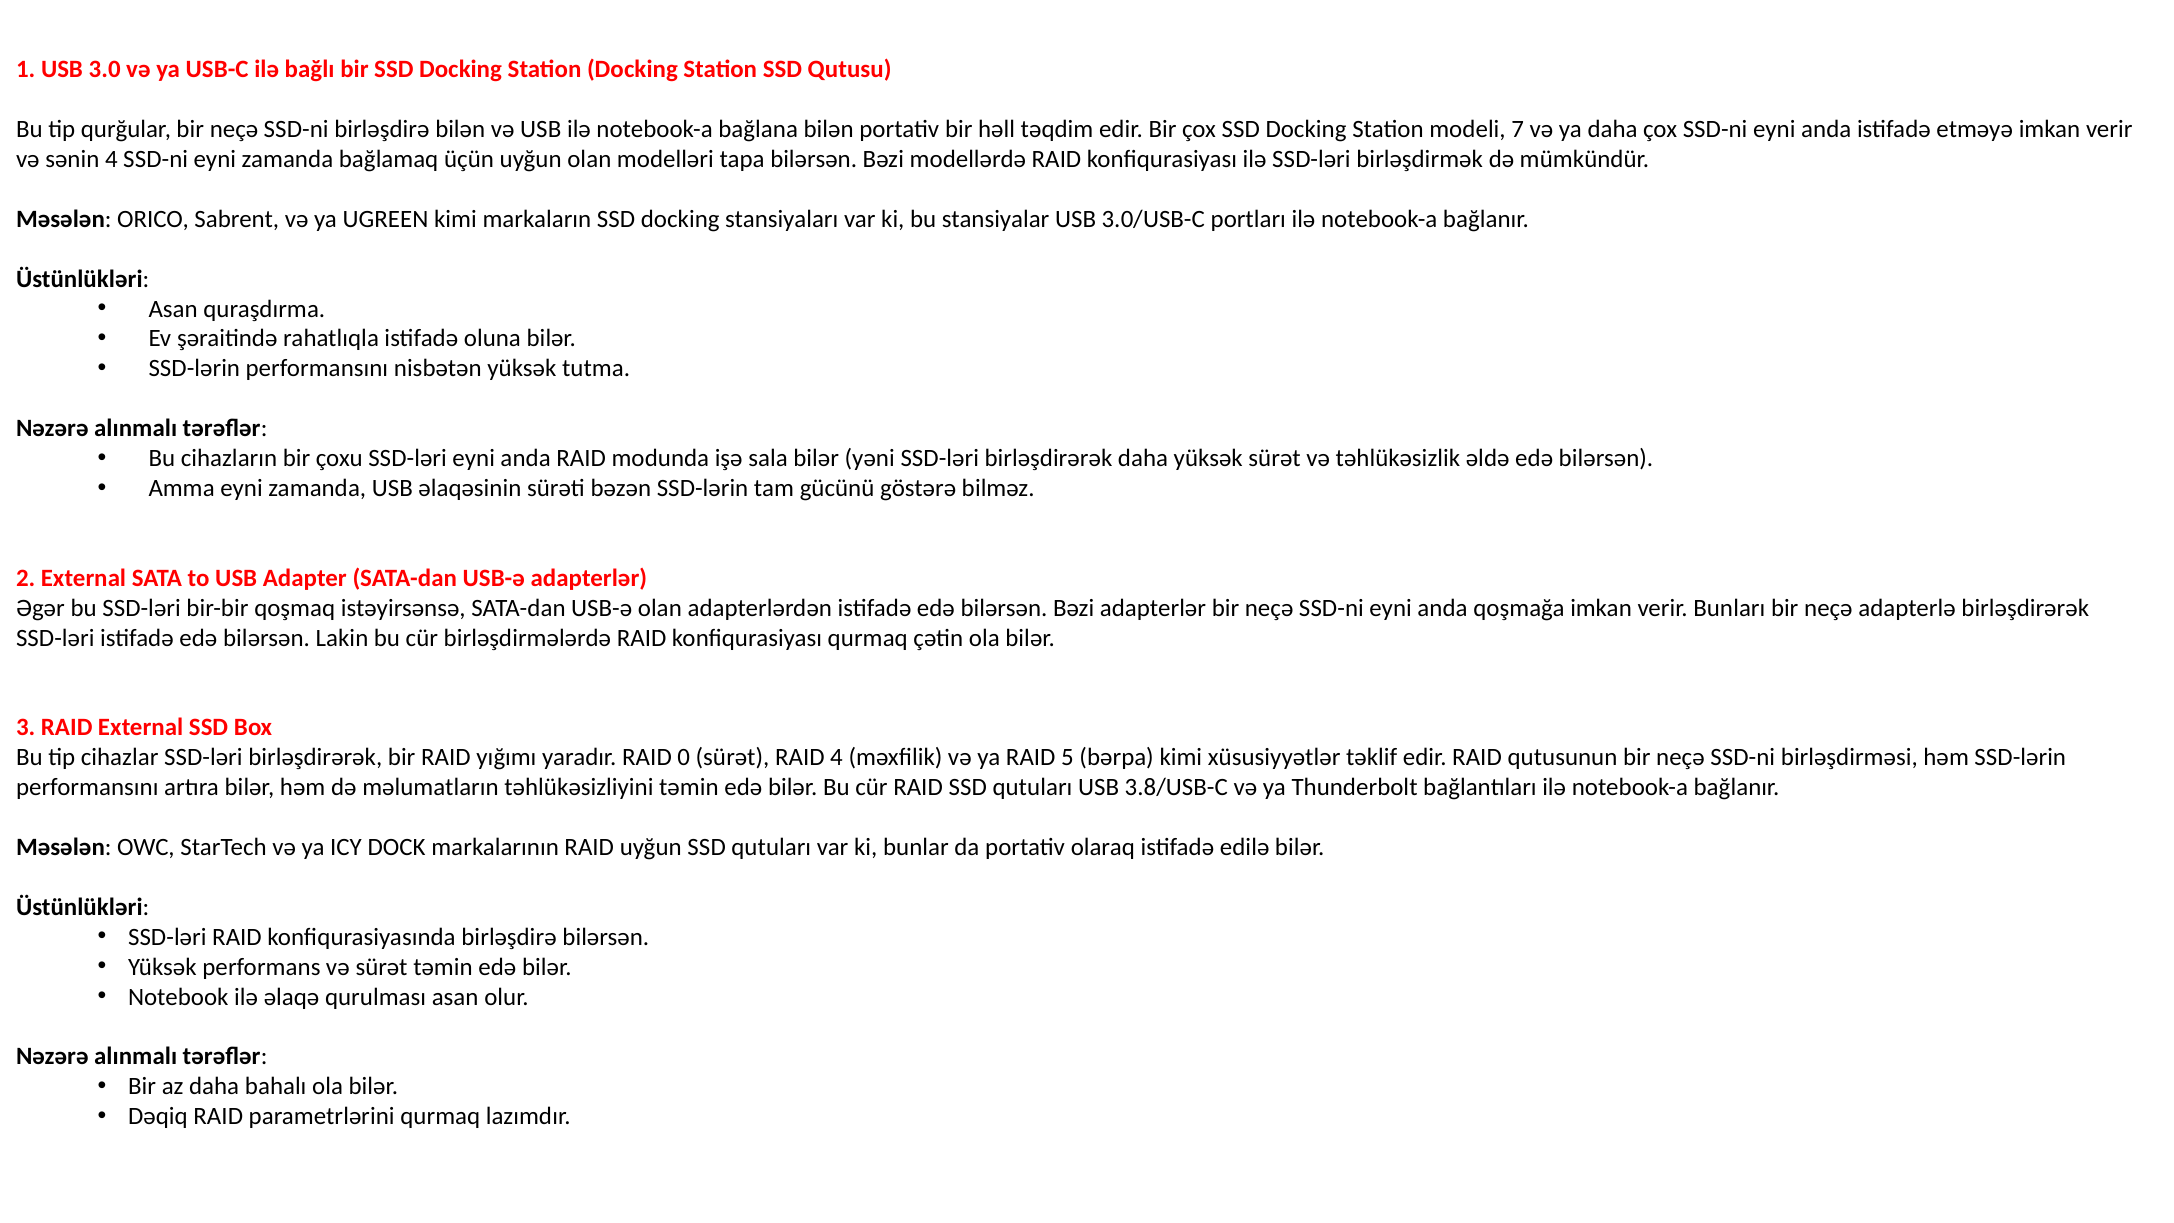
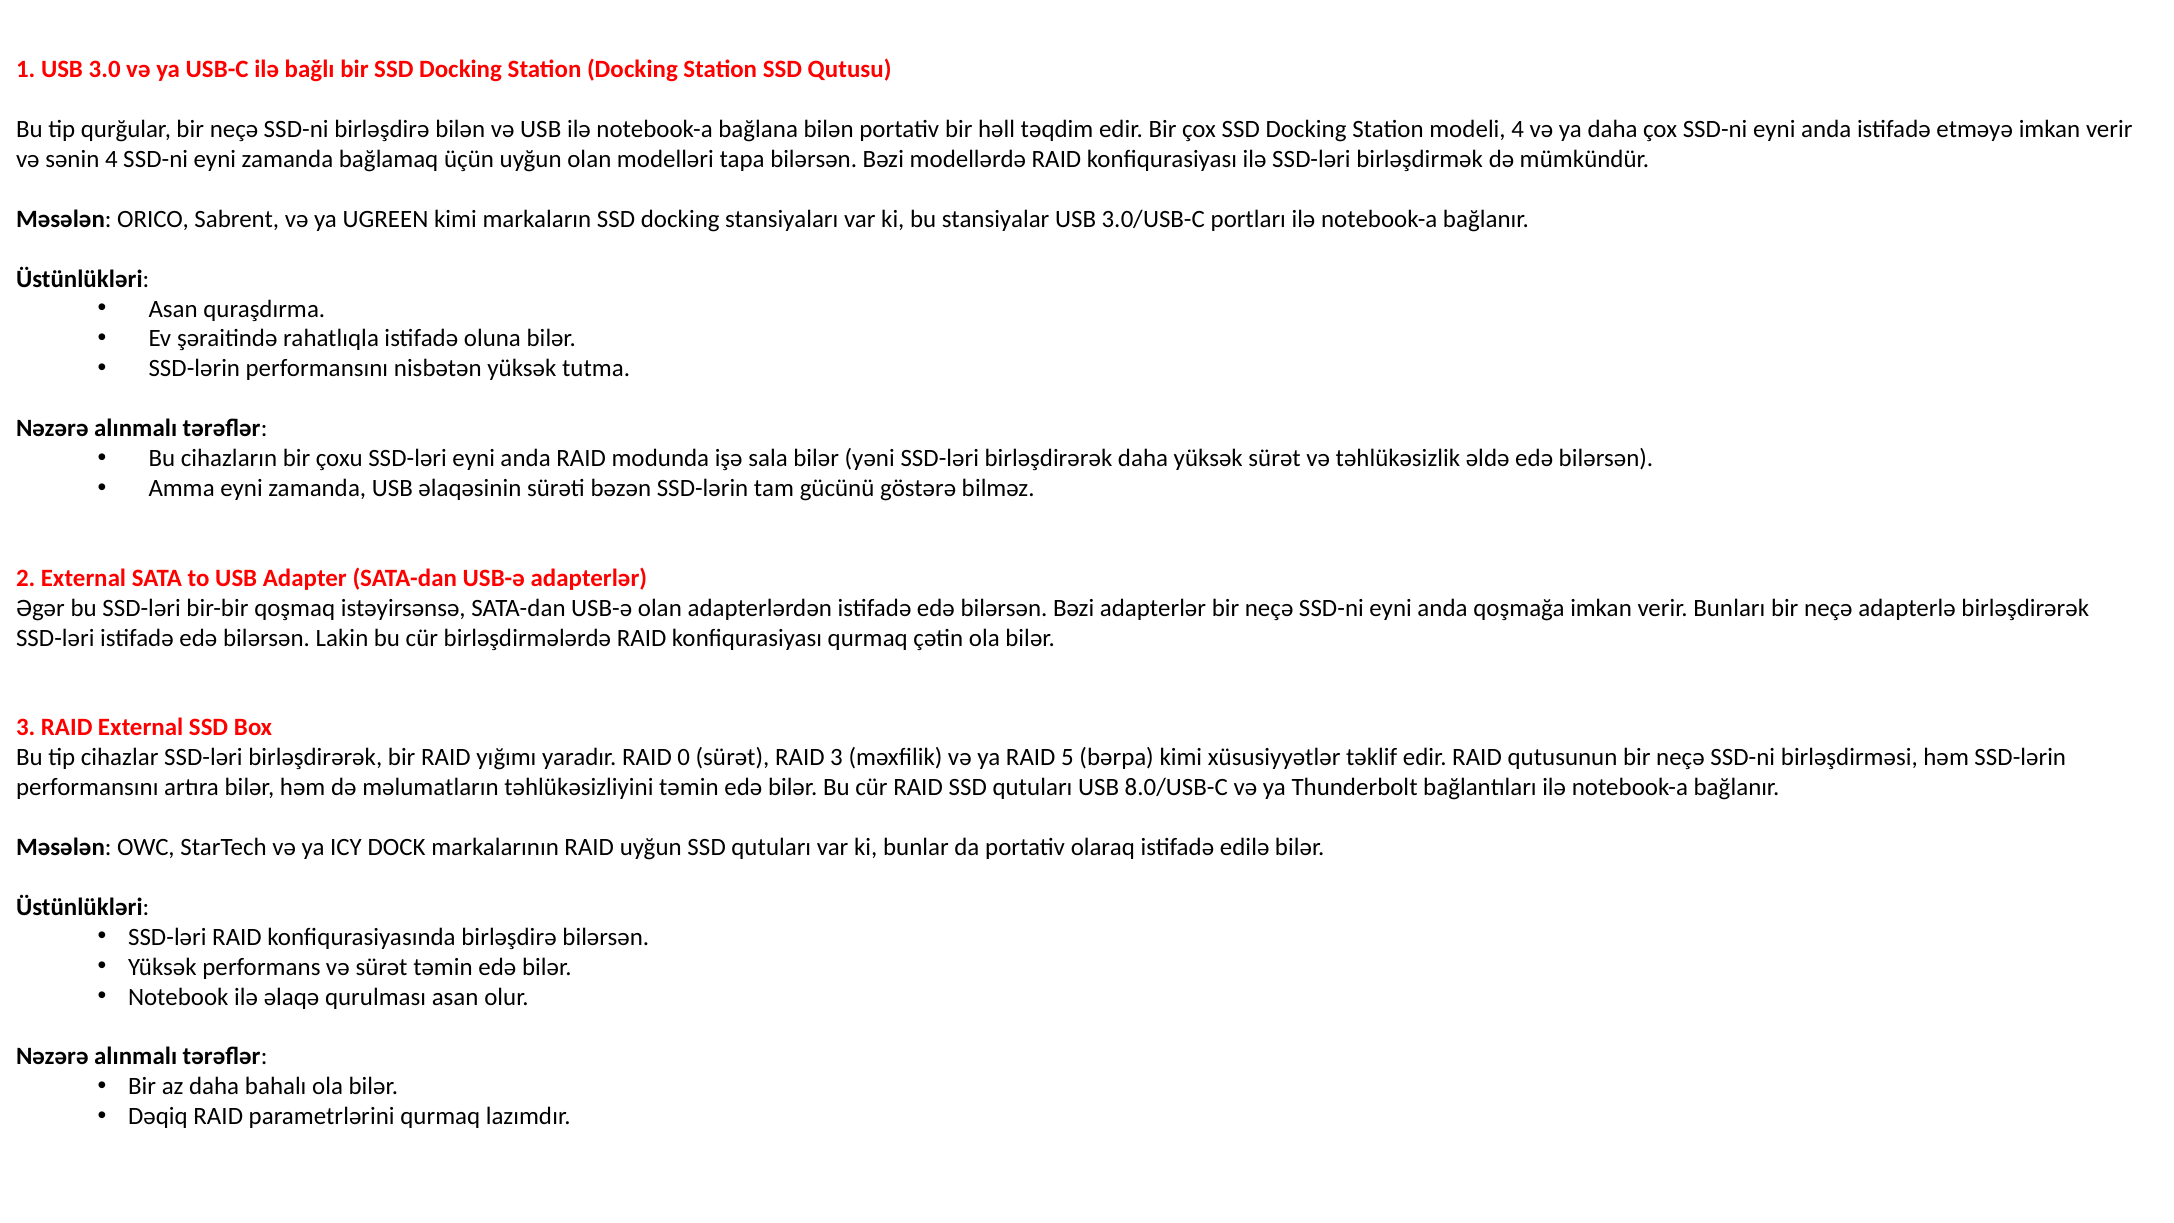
modeli 7: 7 -> 4
RAID 4: 4 -> 3
3.8/USB-C: 3.8/USB-C -> 8.0/USB-C
